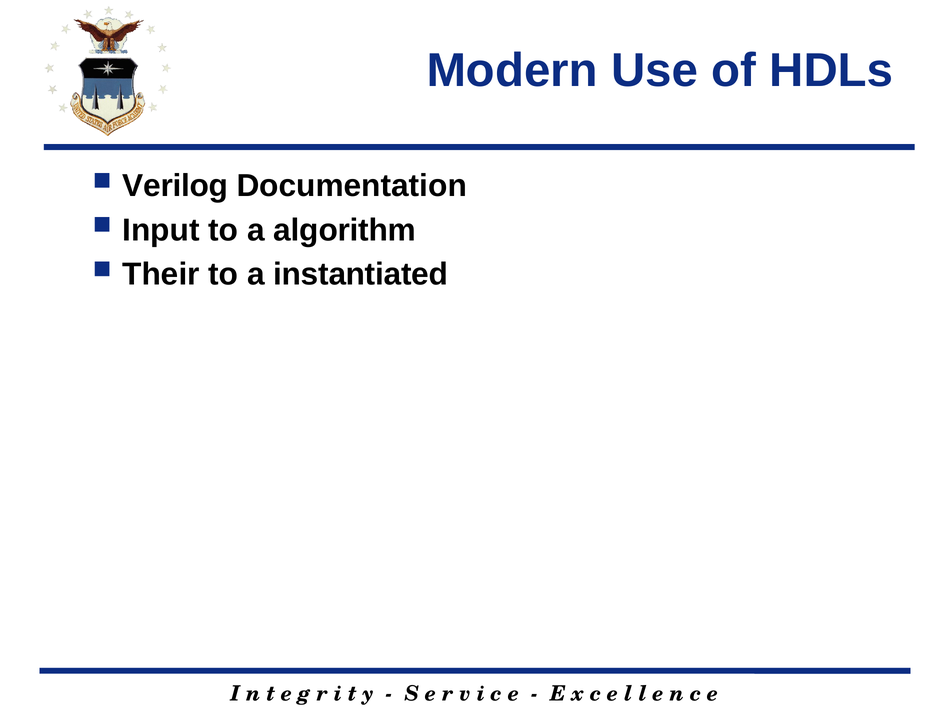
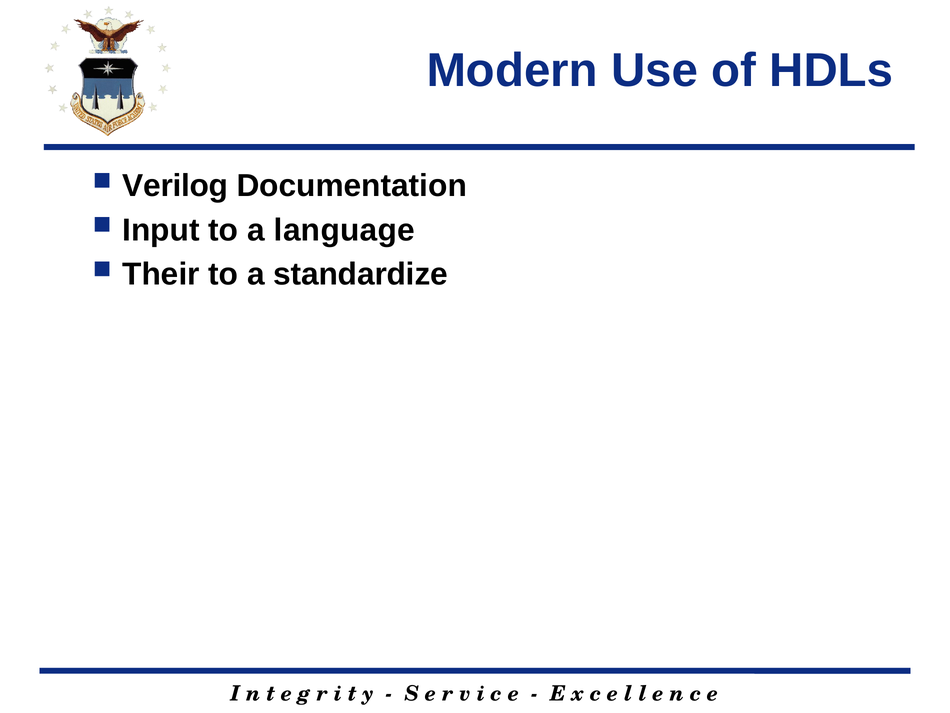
algorithm: algorithm -> language
instantiated: instantiated -> standardize
